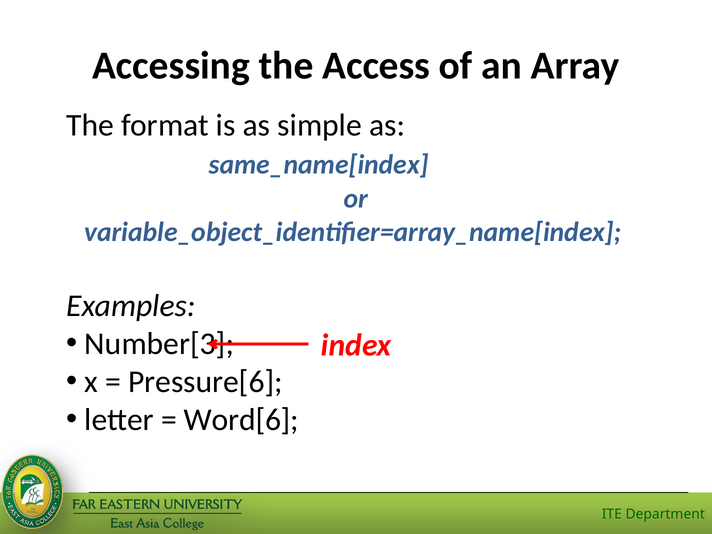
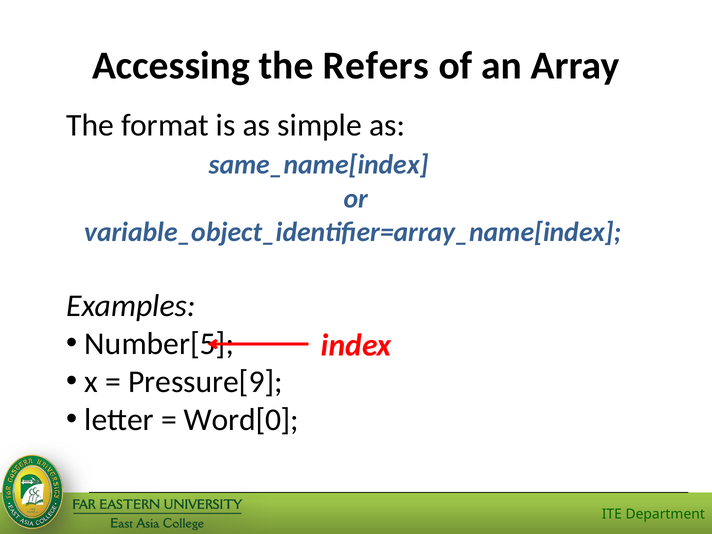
Access: Access -> Refers
Number[3: Number[3 -> Number[5
Pressure[6: Pressure[6 -> Pressure[9
Word[6: Word[6 -> Word[0
